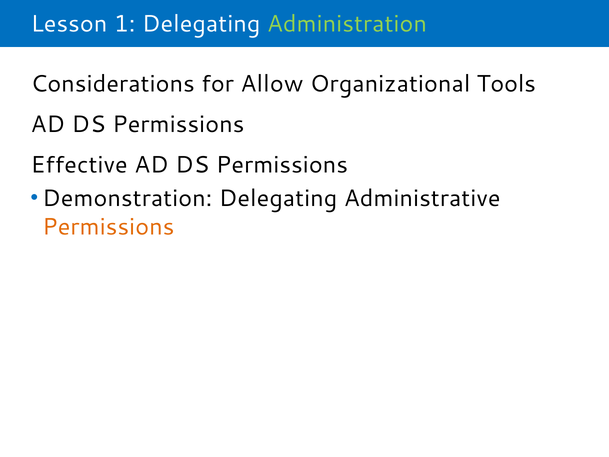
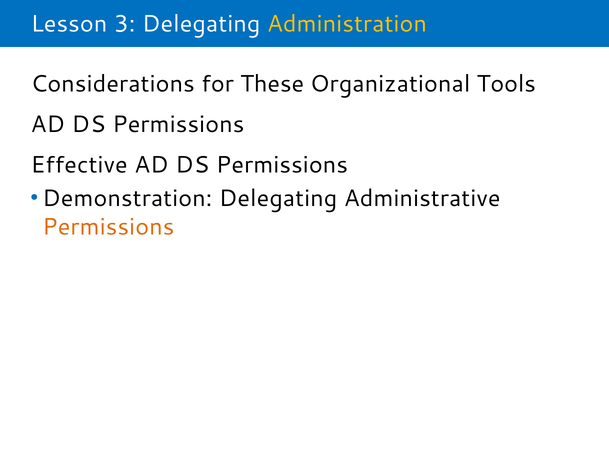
1: 1 -> 3
Administration colour: light green -> yellow
Allow: Allow -> These
